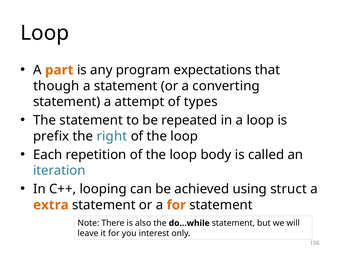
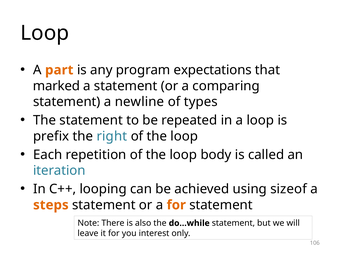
though: though -> marked
converting: converting -> comparing
attempt: attempt -> newline
struct: struct -> sizeof
extra: extra -> steps
